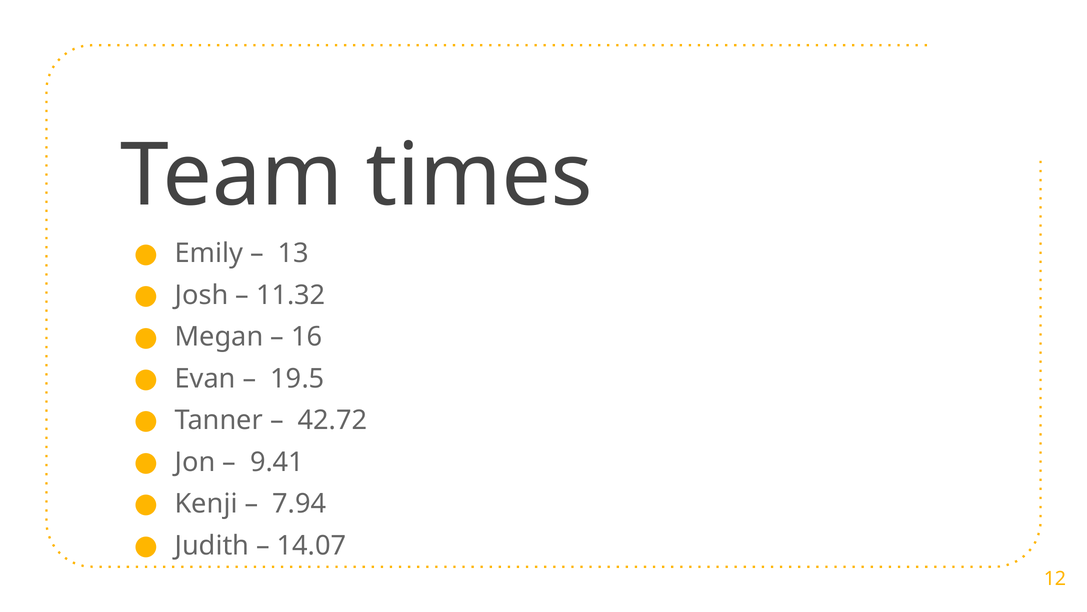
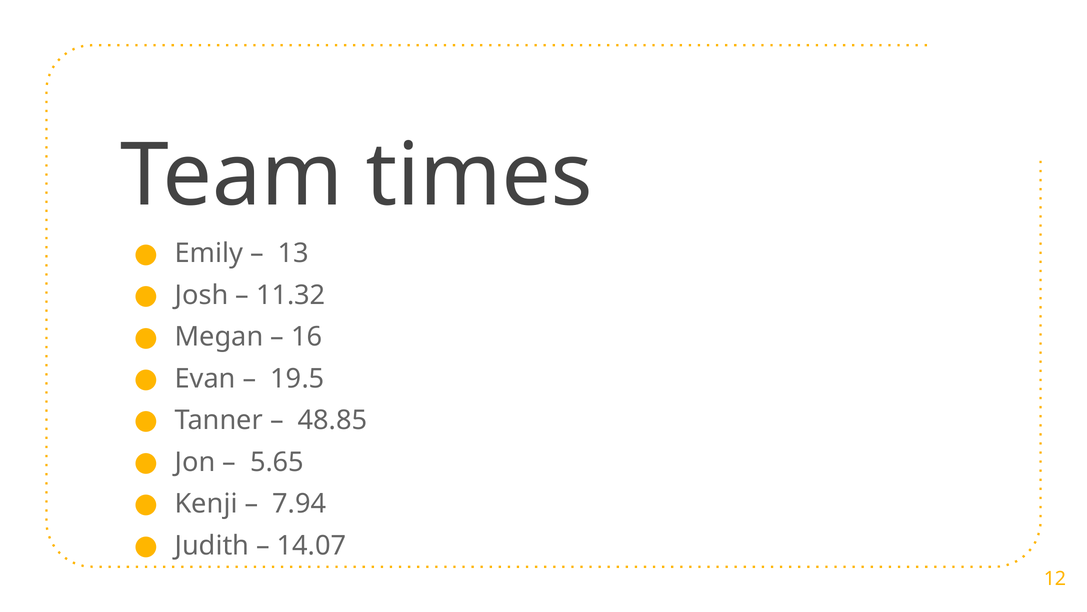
42.72: 42.72 -> 48.85
9.41: 9.41 -> 5.65
